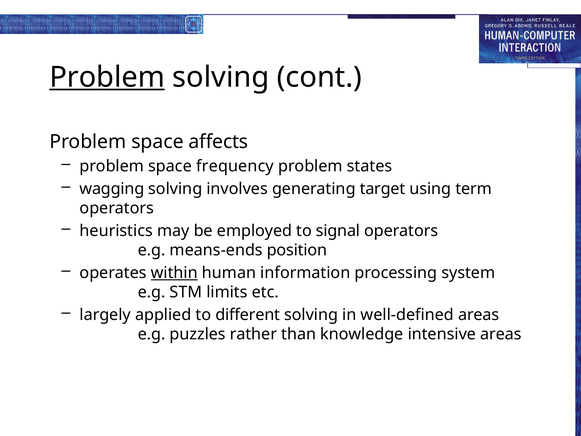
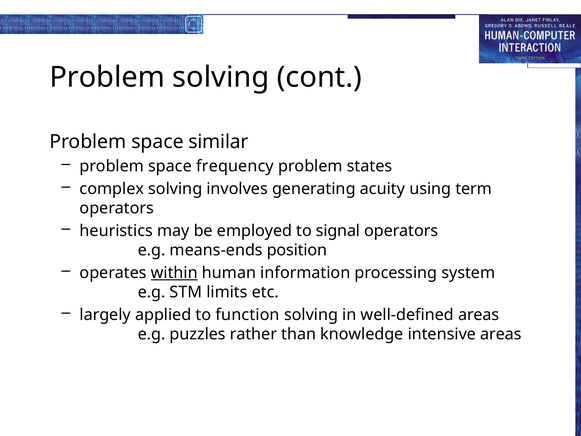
Problem at (107, 77) underline: present -> none
affects: affects -> similar
wagging: wagging -> complex
target: target -> acuity
different: different -> function
